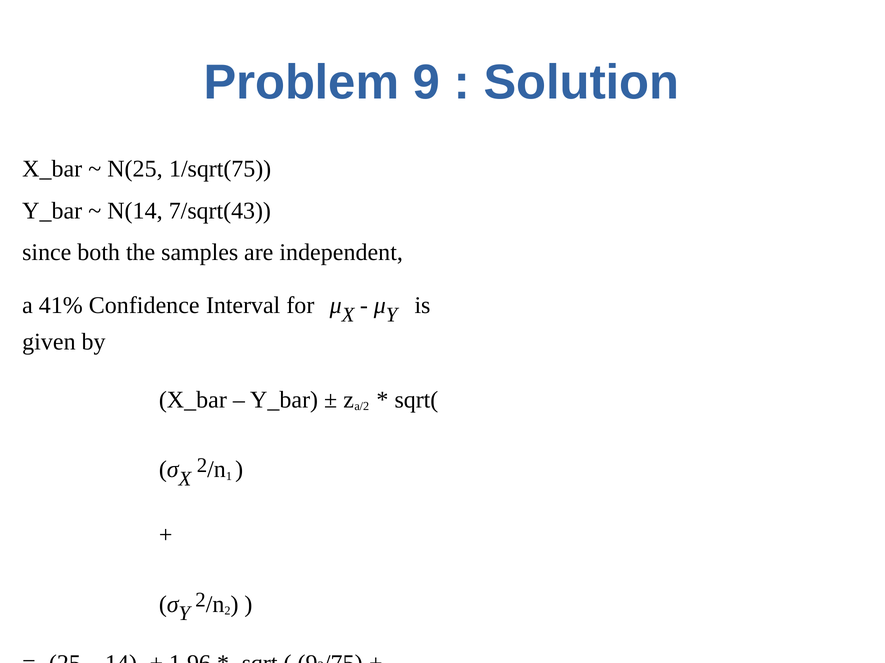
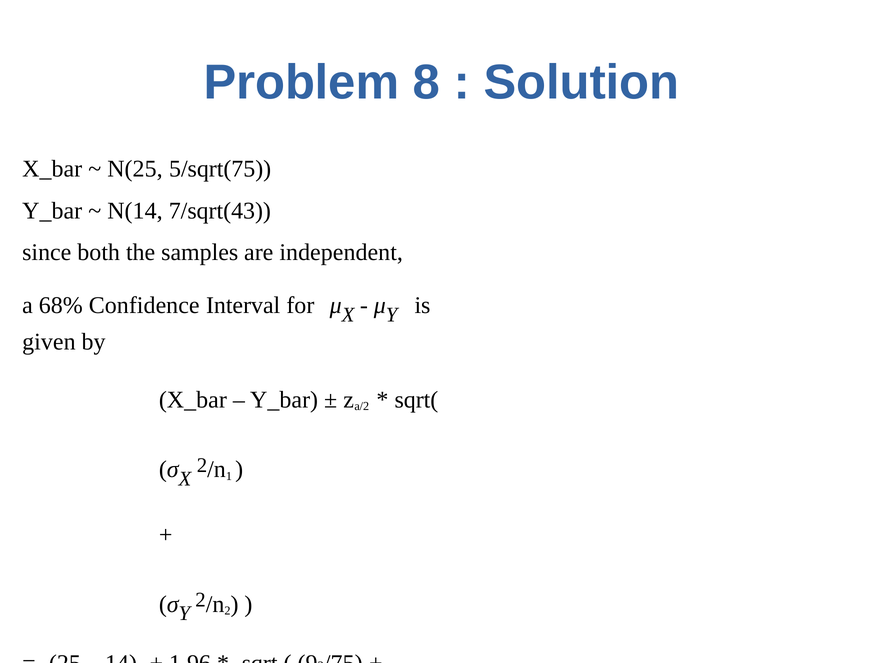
Problem 9: 9 -> 8
1/sqrt(75: 1/sqrt(75 -> 5/sqrt(75
41%: 41% -> 68%
